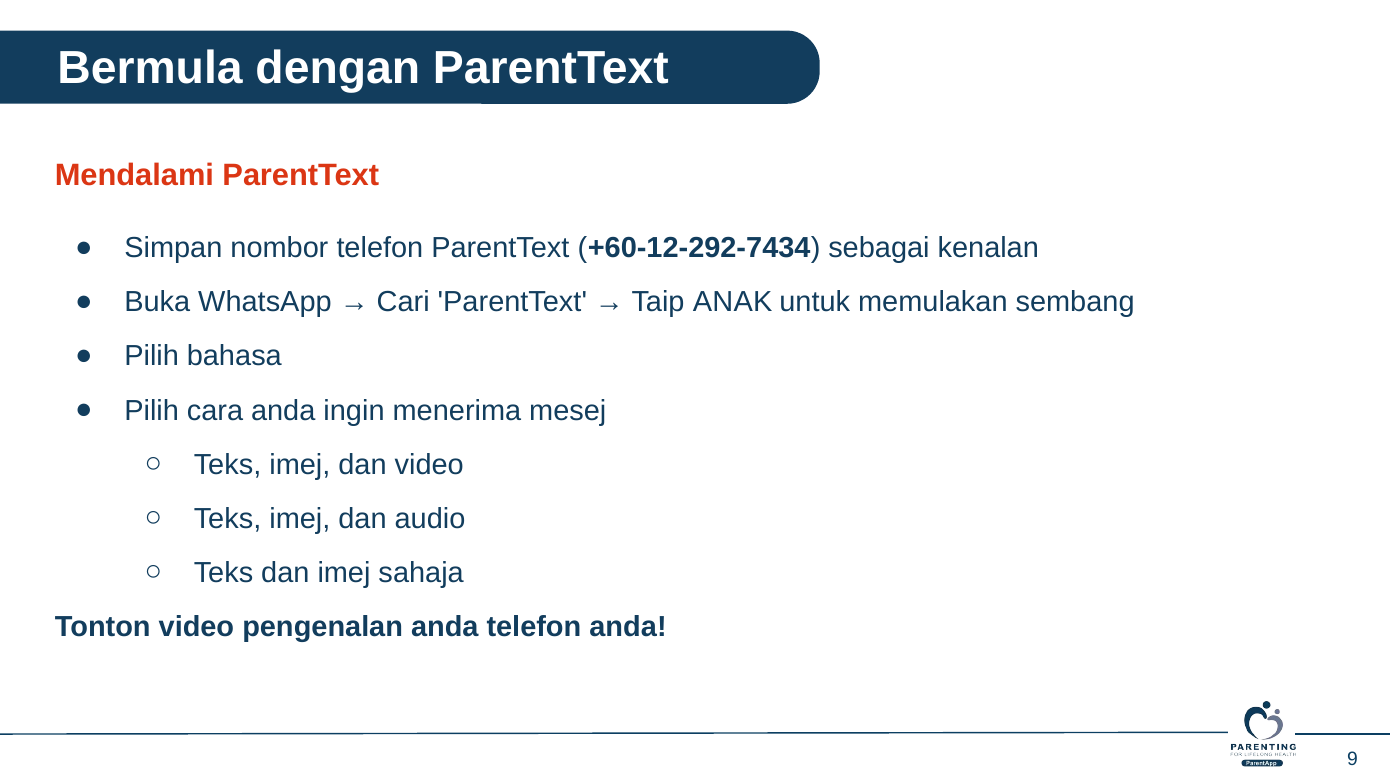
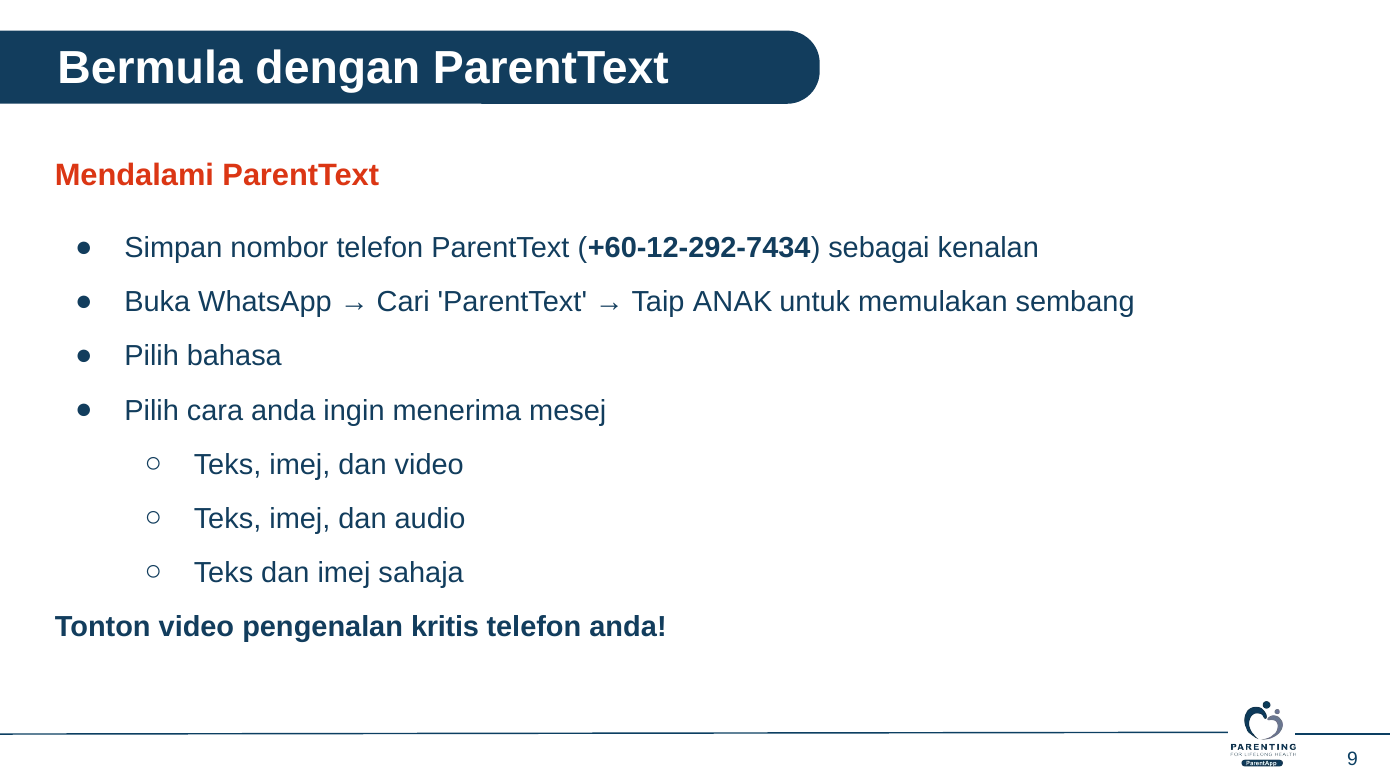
pengenalan anda: anda -> kritis
